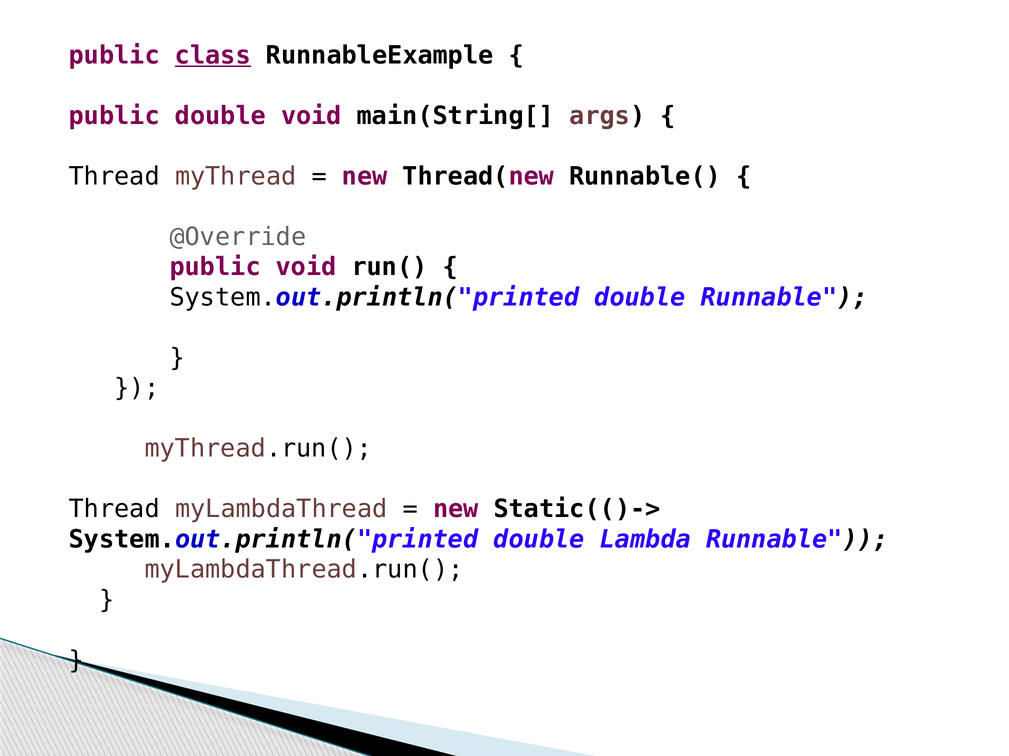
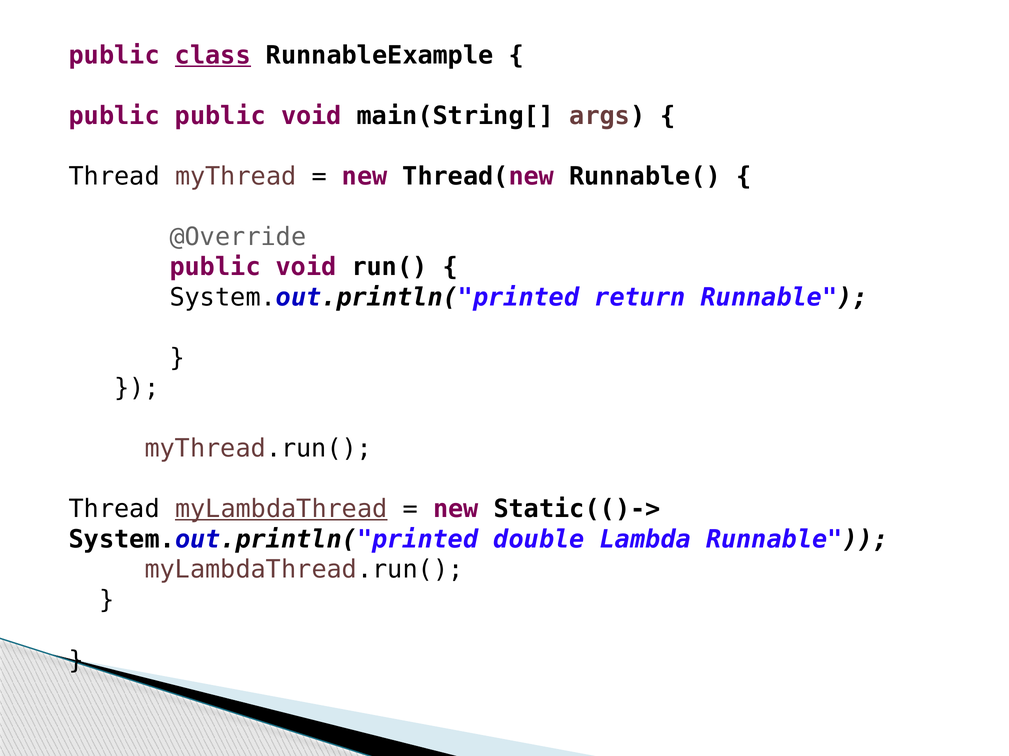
public double: double -> public
double at (640, 298): double -> return
myLambdaThread underline: none -> present
